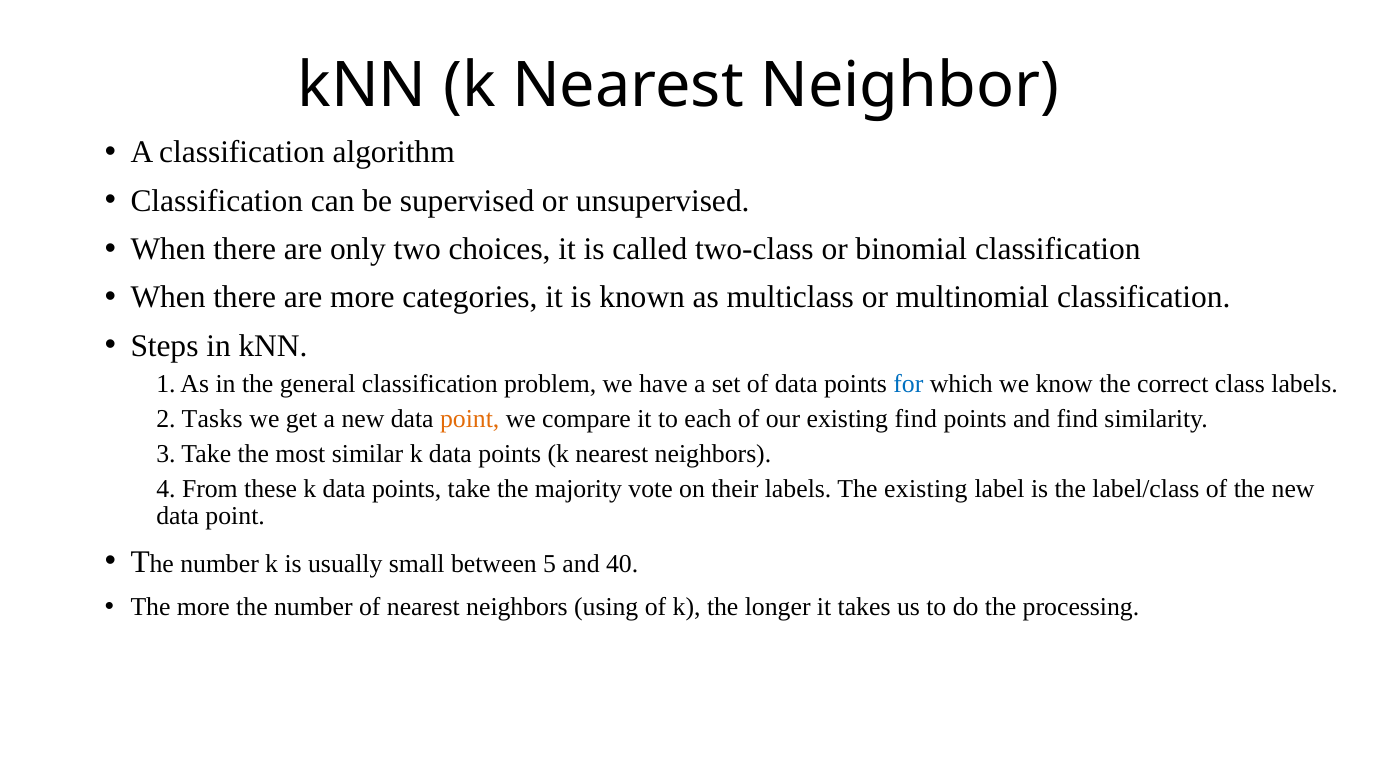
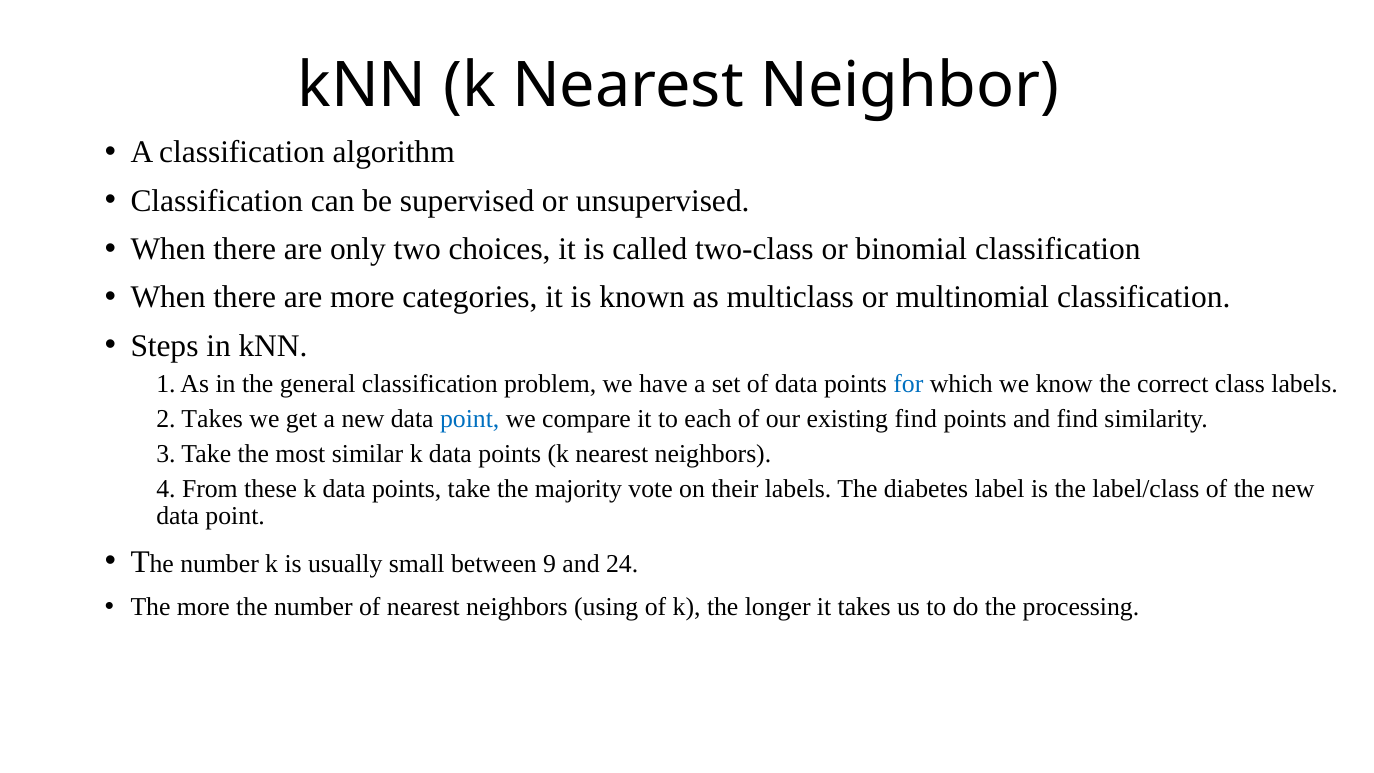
2 Tasks: Tasks -> Takes
point at (470, 419) colour: orange -> blue
The existing: existing -> diabetes
5: 5 -> 9
40: 40 -> 24
